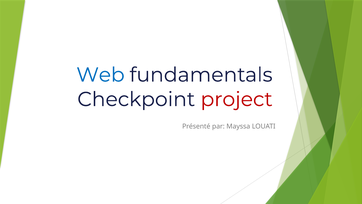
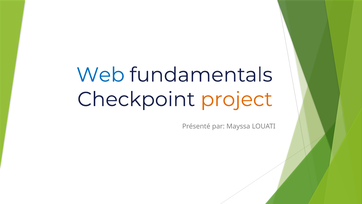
project colour: red -> orange
